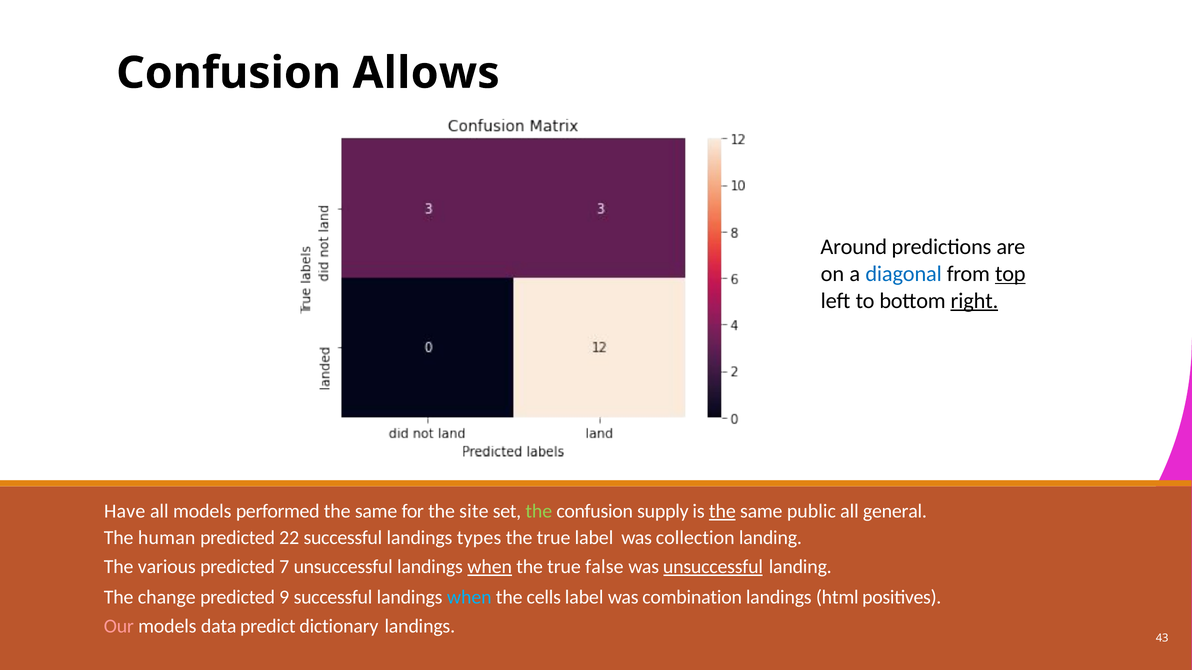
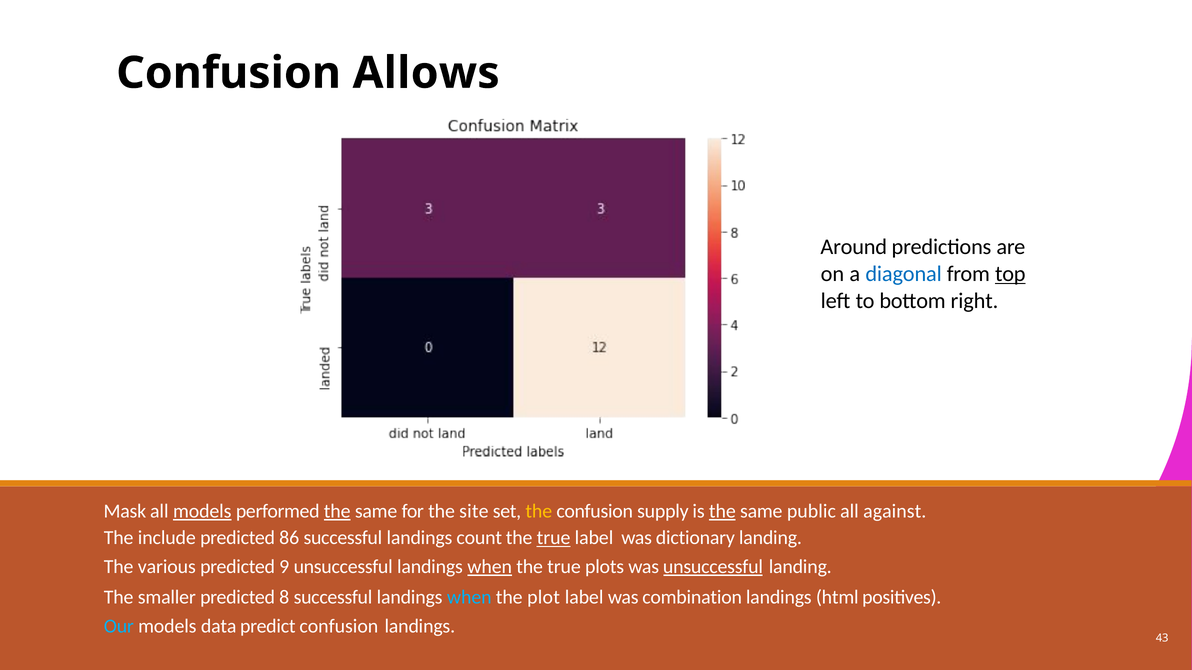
right underline: present -> none
Have: Have -> Mask
models at (202, 512) underline: none -> present
the at (337, 512) underline: none -> present
the at (539, 512) colour: light green -> yellow
general: general -> against
human: human -> include
22: 22 -> 86
types: types -> count
true at (554, 538) underline: none -> present
collection: collection -> dictionary
7: 7 -> 9
false: false -> plots
change: change -> smaller
9: 9 -> 8
cells: cells -> plot
Our colour: pink -> light blue
predict dictionary: dictionary -> confusion
